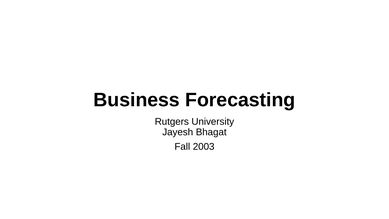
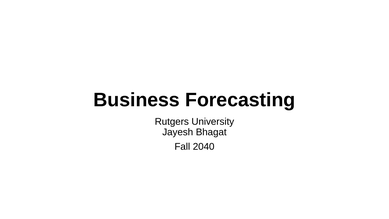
2003: 2003 -> 2040
